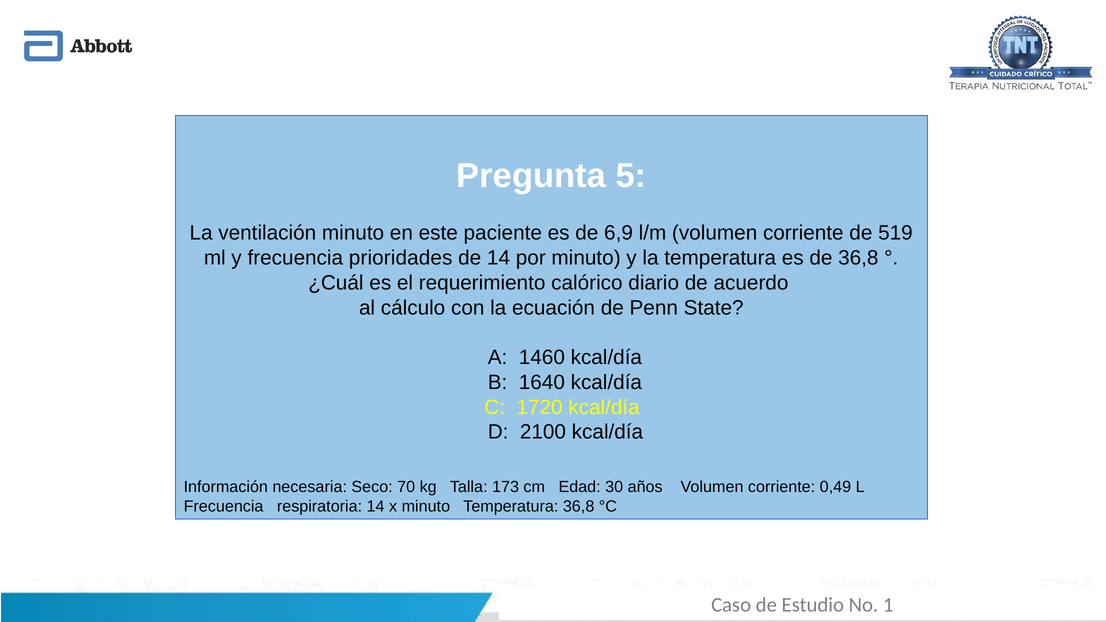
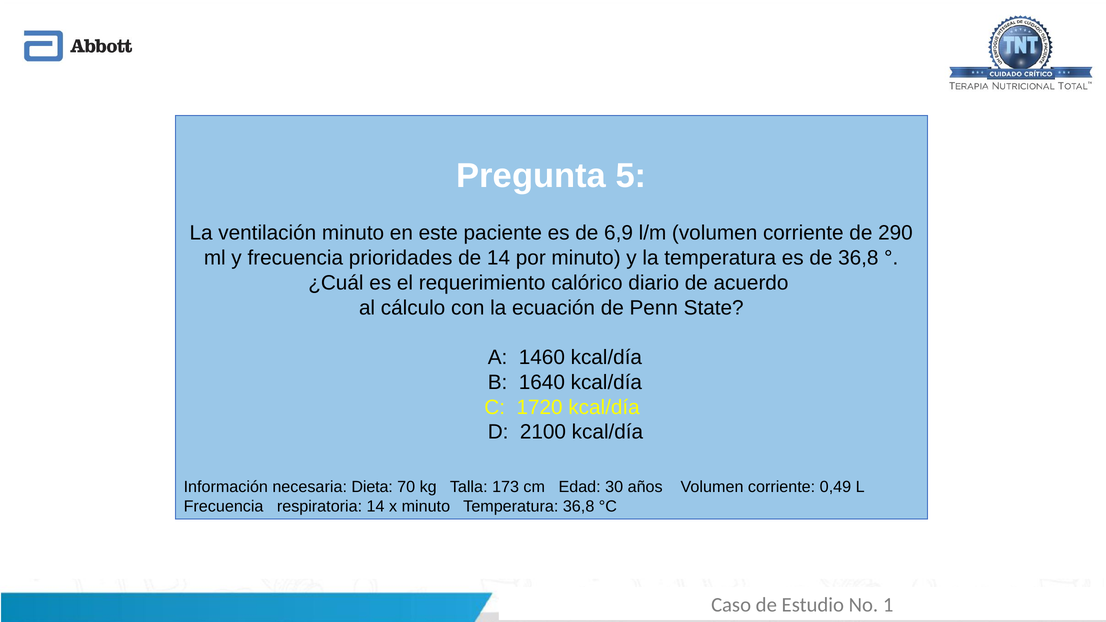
519: 519 -> 290
Seco: Seco -> Dieta
